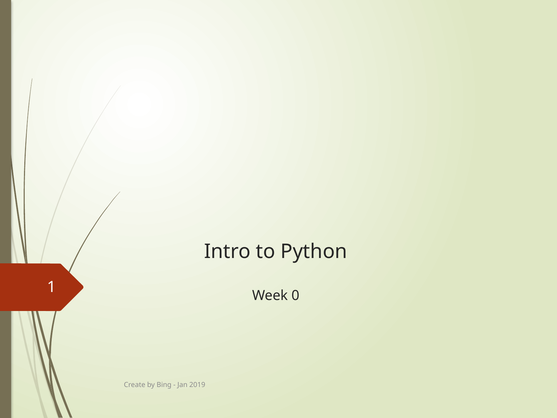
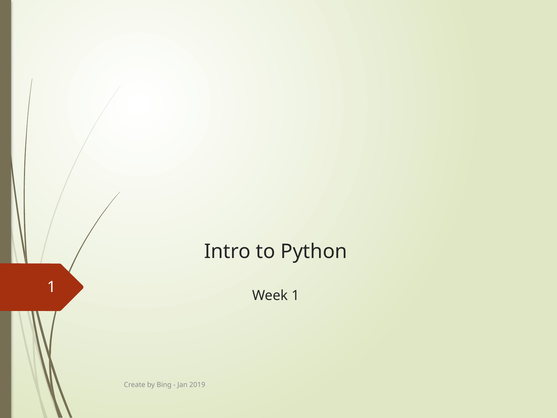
Week 0: 0 -> 1
